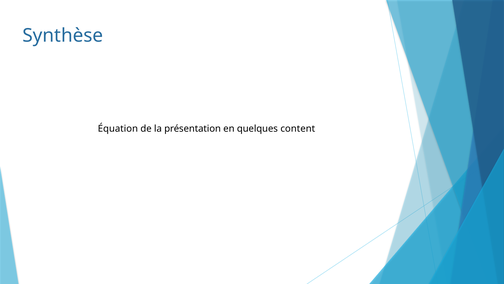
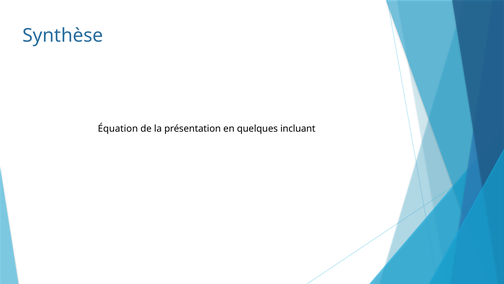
content: content -> incluant
